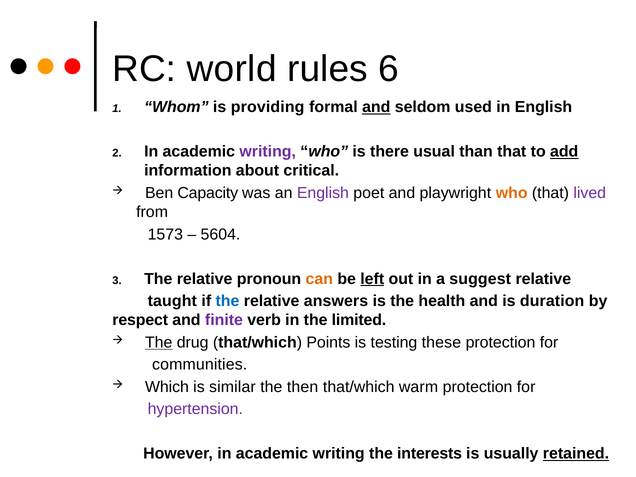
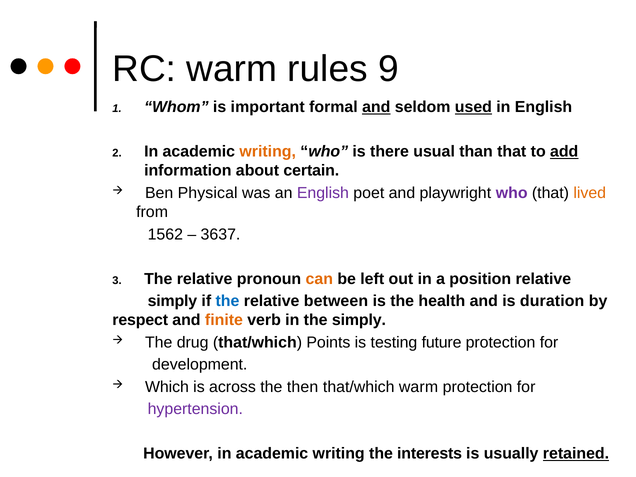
RC world: world -> warm
6: 6 -> 9
providing: providing -> important
used underline: none -> present
writing at (268, 152) colour: purple -> orange
critical: critical -> certain
Capacity: Capacity -> Physical
who at (512, 193) colour: orange -> purple
lived colour: purple -> orange
1573: 1573 -> 1562
5604: 5604 -> 3637
left underline: present -> none
suggest: suggest -> position
taught at (172, 301): taught -> simply
answers: answers -> between
finite colour: purple -> orange
the limited: limited -> simply
The at (159, 342) underline: present -> none
these: these -> future
communities: communities -> development
similar: similar -> across
